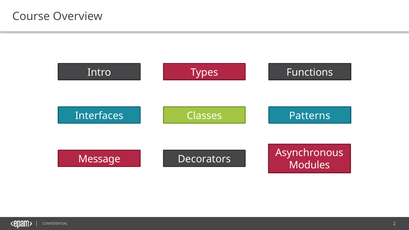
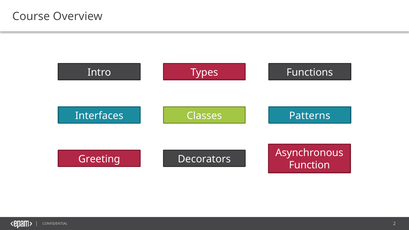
Message: Message -> Greeting
Modules: Modules -> Function
